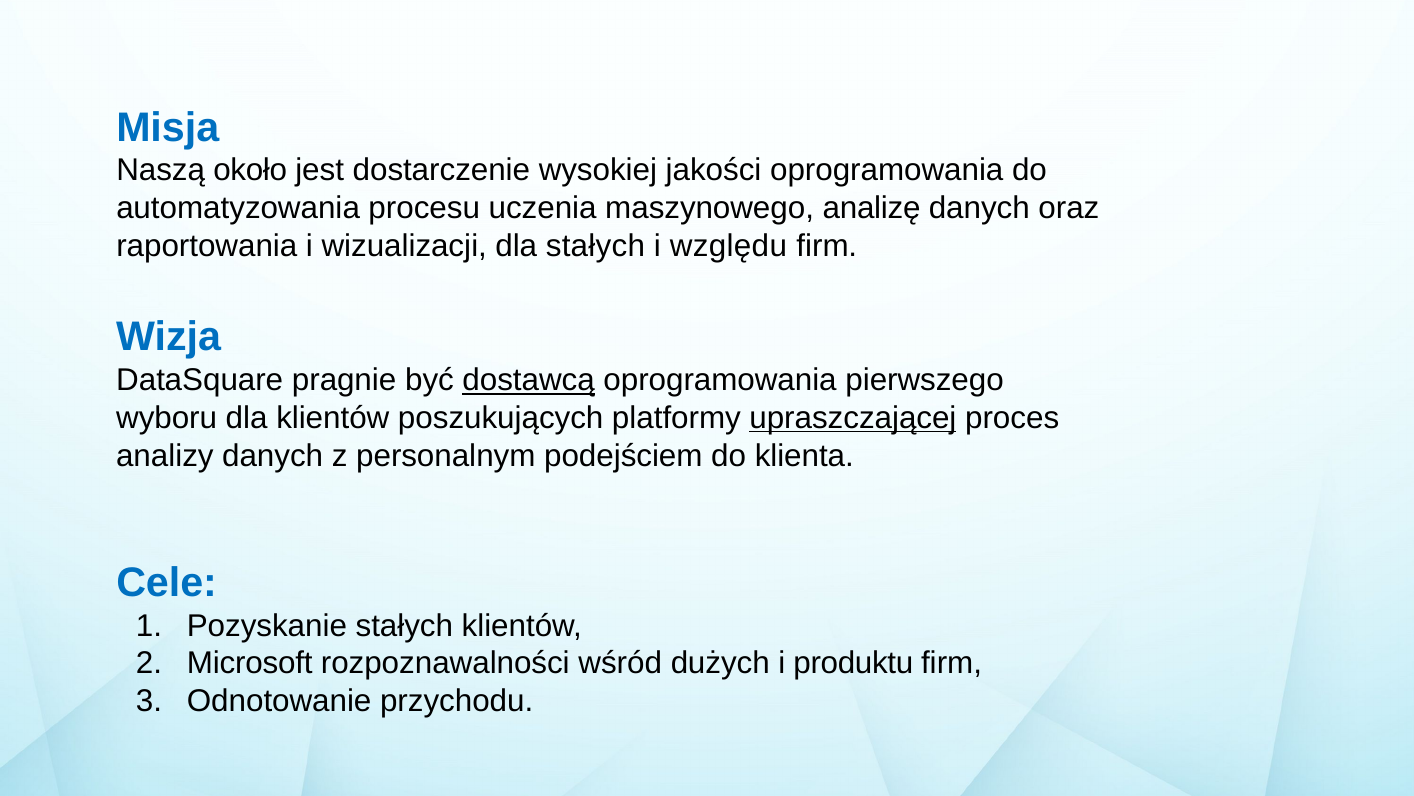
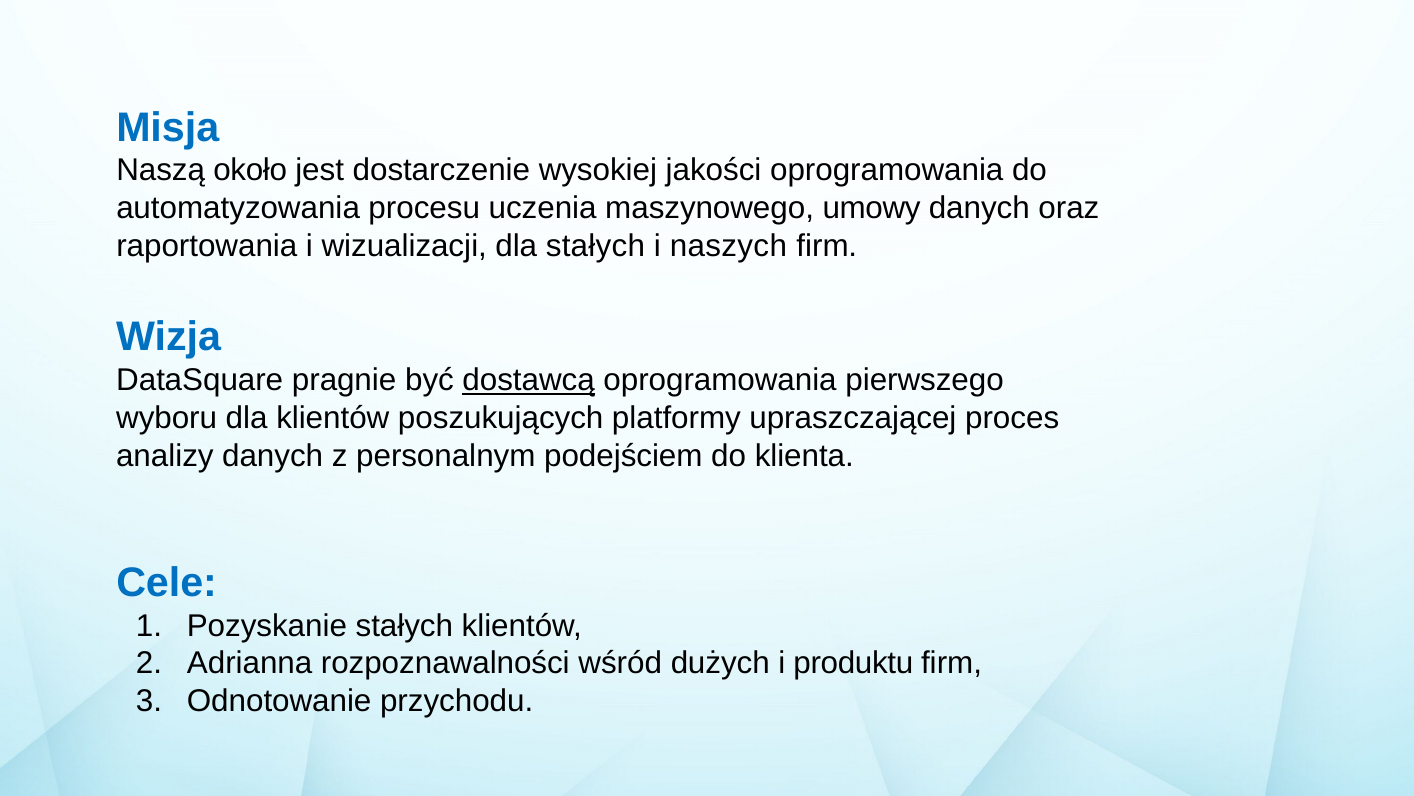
analizę: analizę -> umowy
względu: względu -> naszych
upraszczającej underline: present -> none
Microsoft: Microsoft -> Adrianna
